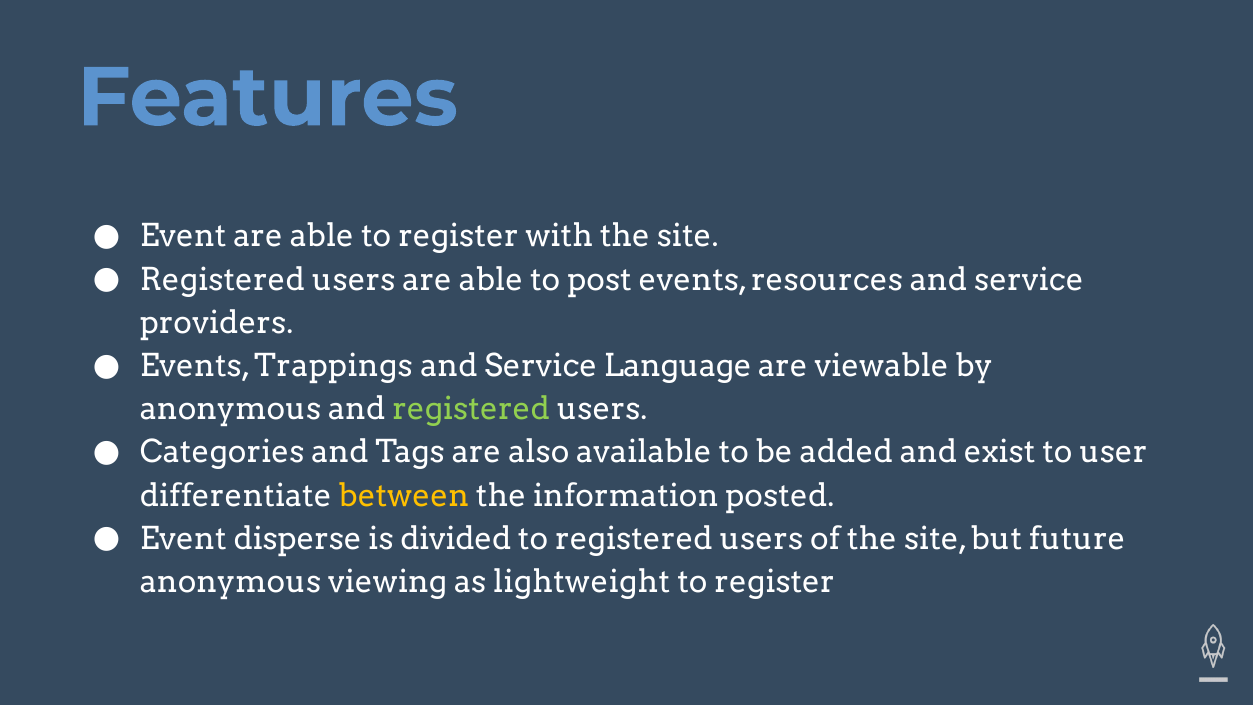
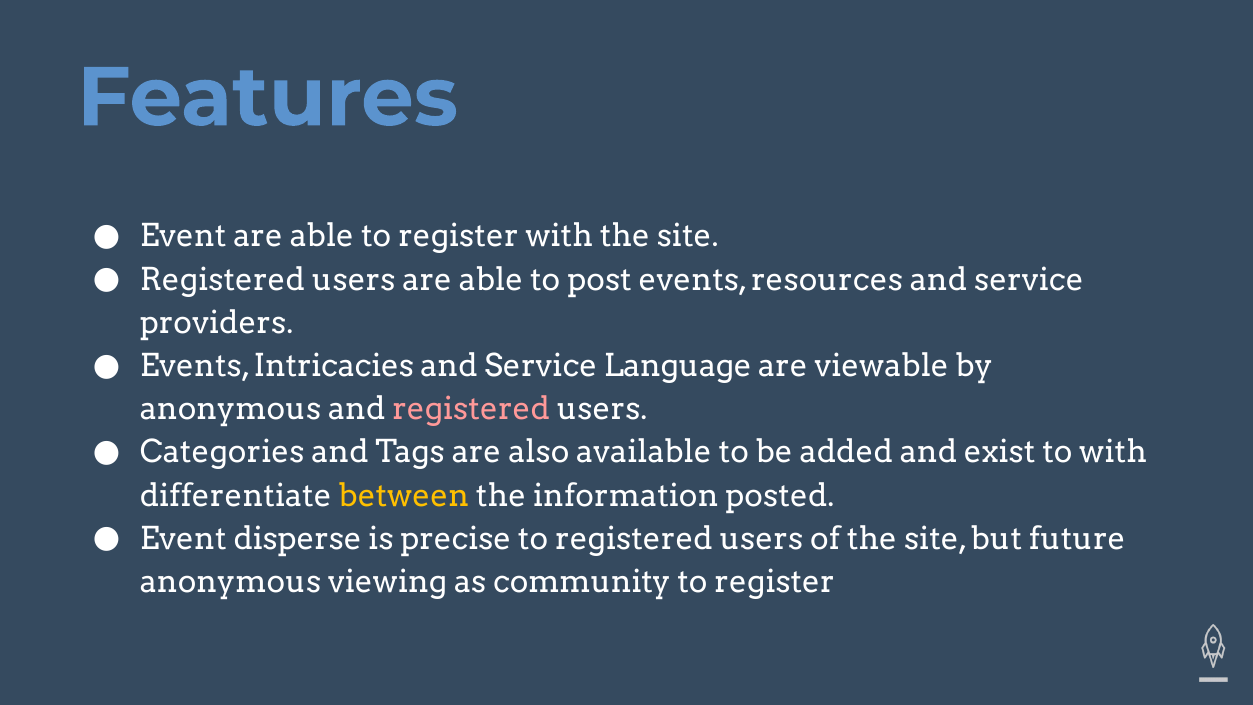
Trappings: Trappings -> Intricacies
registered at (471, 409) colour: light green -> pink
to user: user -> with
divided: divided -> precise
lightweight: lightweight -> community
